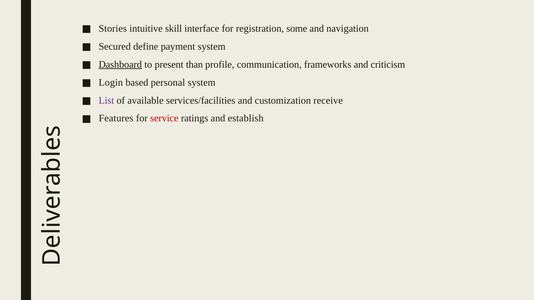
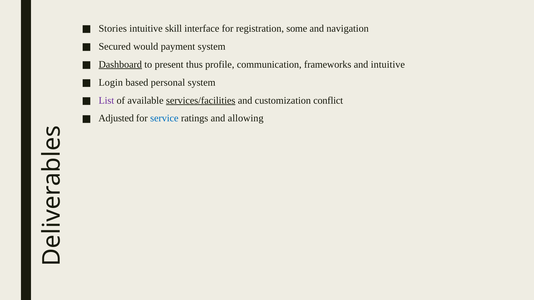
define: define -> would
than: than -> thus
and criticism: criticism -> intuitive
services/facilities underline: none -> present
receive: receive -> conflict
Features: Features -> Adjusted
service colour: red -> blue
establish: establish -> allowing
